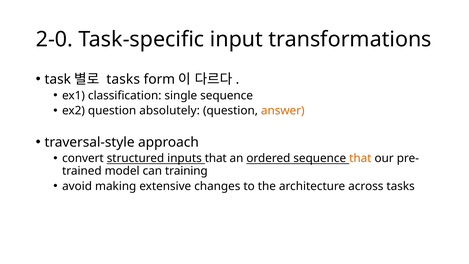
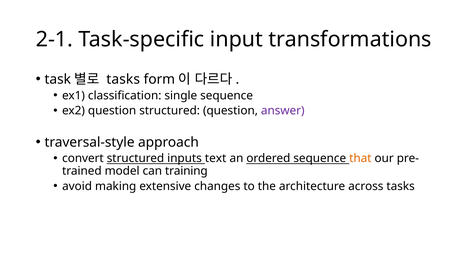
2-0: 2-0 -> 2-1
question absolutely: absolutely -> structured
answer colour: orange -> purple
inputs that: that -> text
